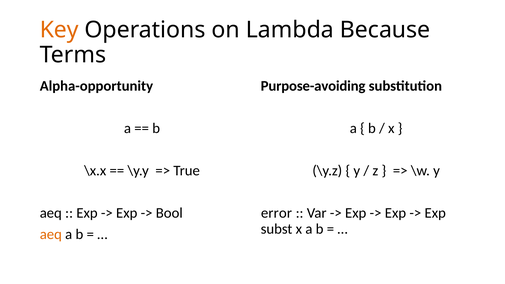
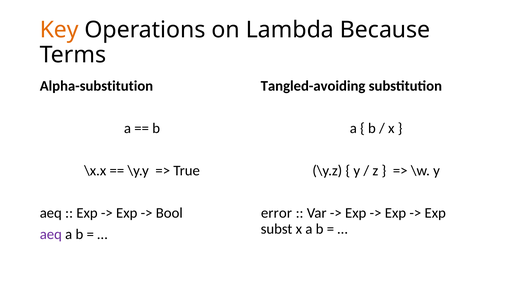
Alpha-opportunity: Alpha-opportunity -> Alpha-substitution
Purpose-avoiding: Purpose-avoiding -> Tangled-avoiding
aeq at (51, 234) colour: orange -> purple
